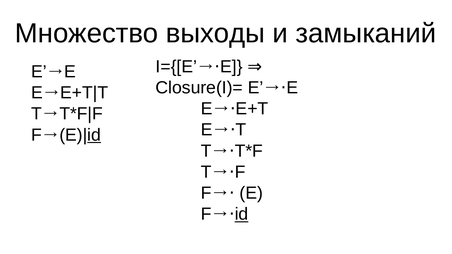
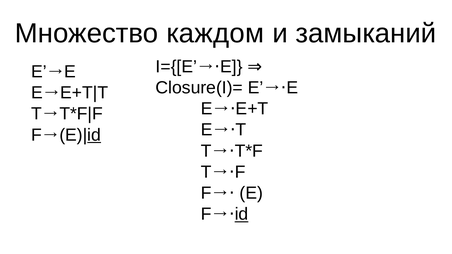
выходы: выходы -> каждом
